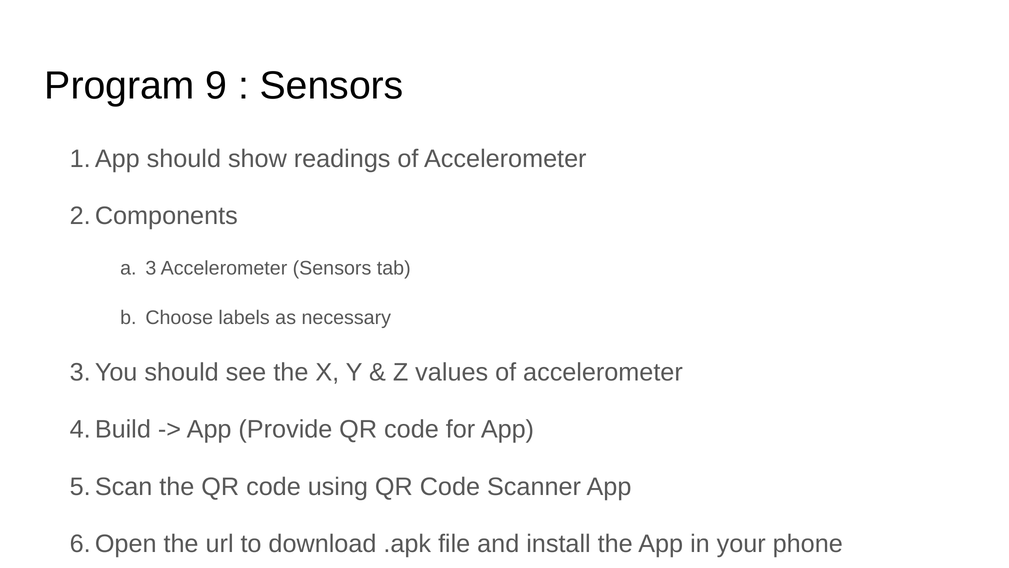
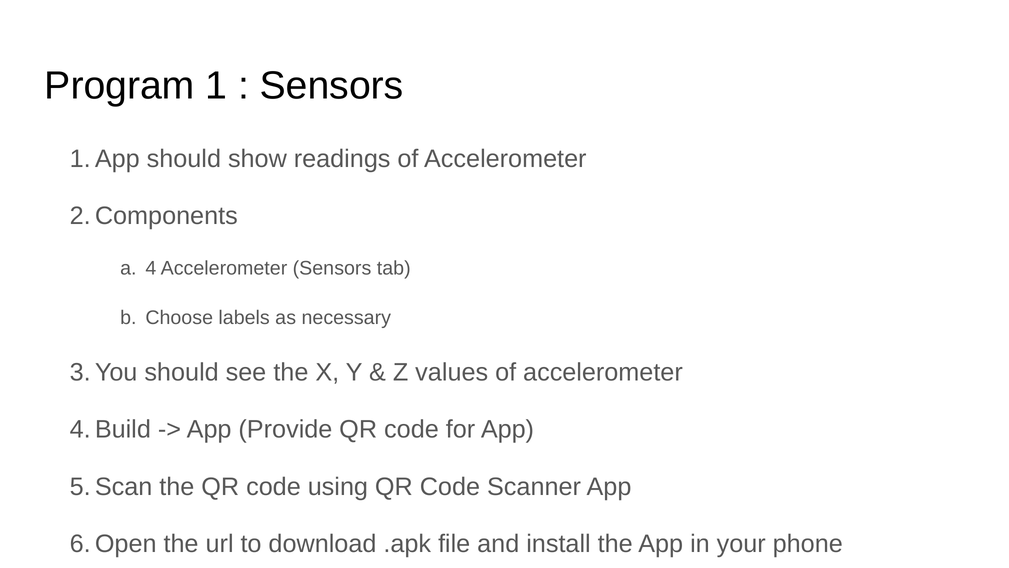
9: 9 -> 1
3: 3 -> 4
